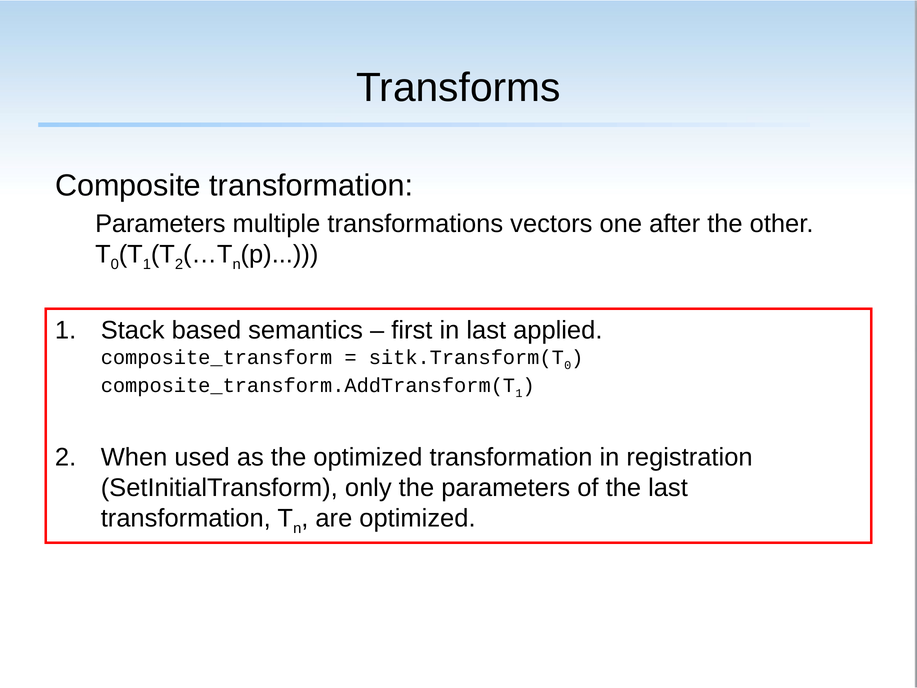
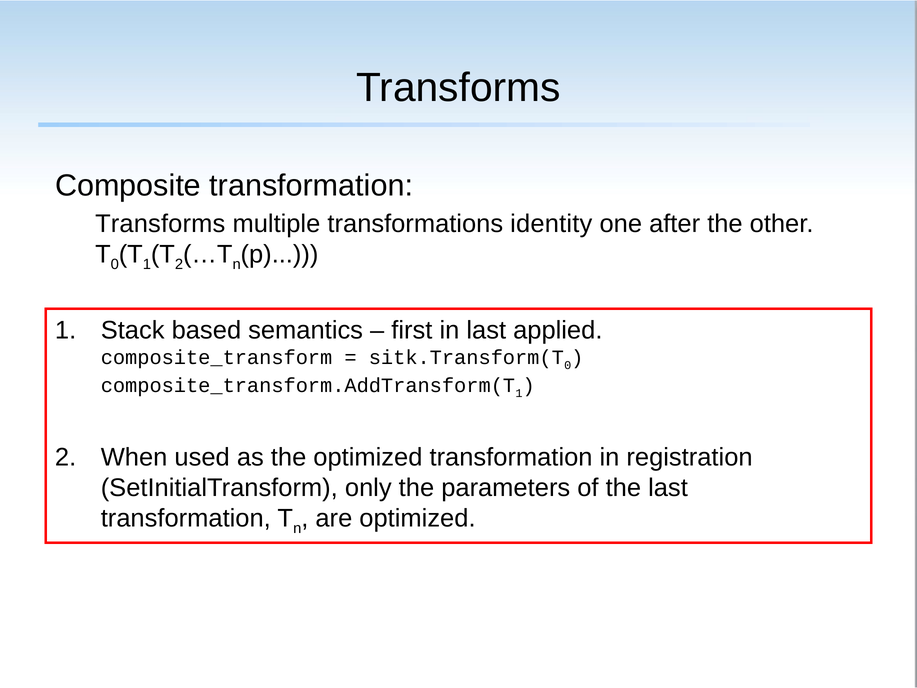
Parameters at (160, 224): Parameters -> Transforms
vectors: vectors -> identity
